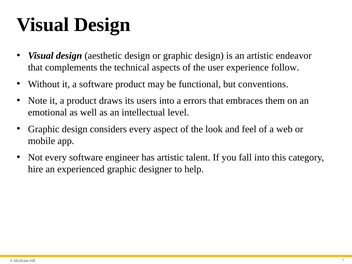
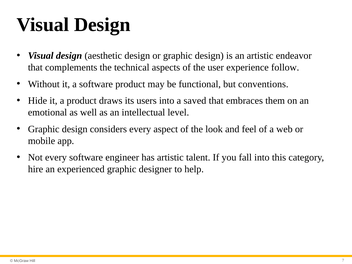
Note: Note -> Hide
errors: errors -> saved
